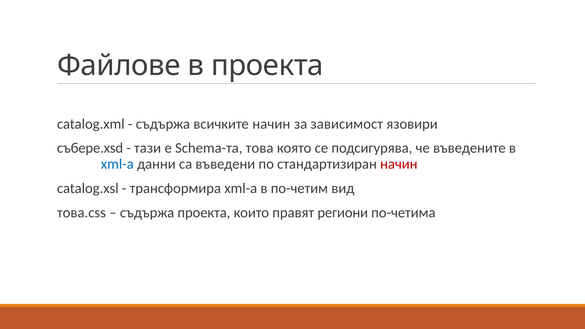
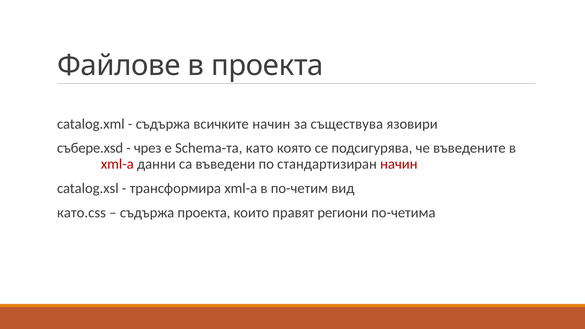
зависимост: зависимост -> съществува
тази: тази -> чрез
това: това -> като
xml-a colour: blue -> red
това.css: това.css -> като.css
